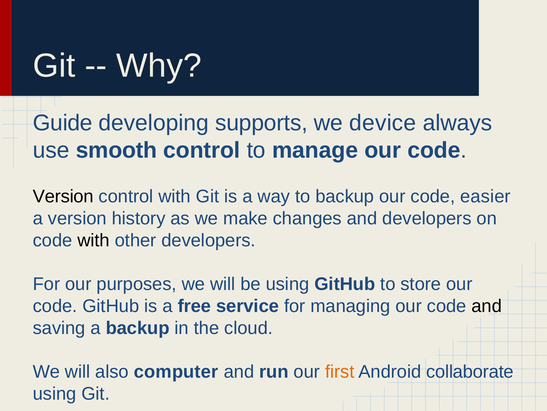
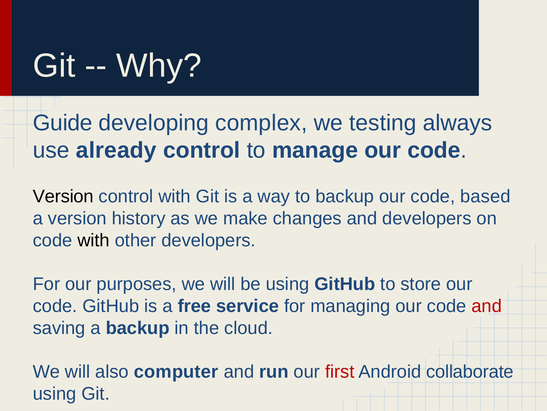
supports: supports -> complex
device: device -> testing
smooth: smooth -> already
easier: easier -> based
and at (487, 306) colour: black -> red
first colour: orange -> red
